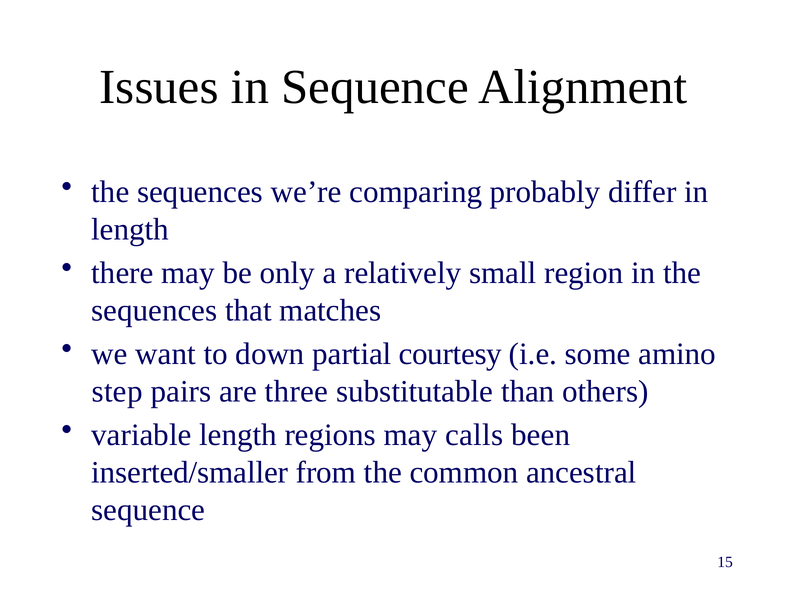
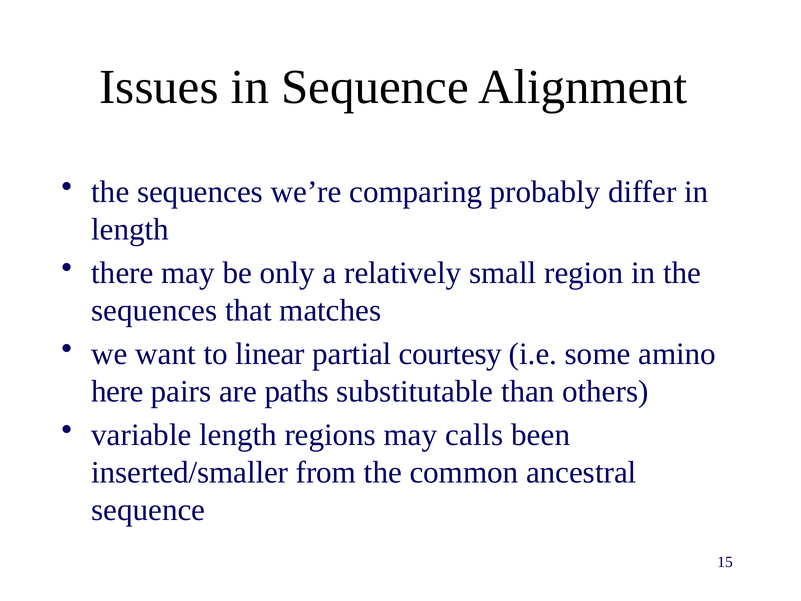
down: down -> linear
step: step -> here
three: three -> paths
